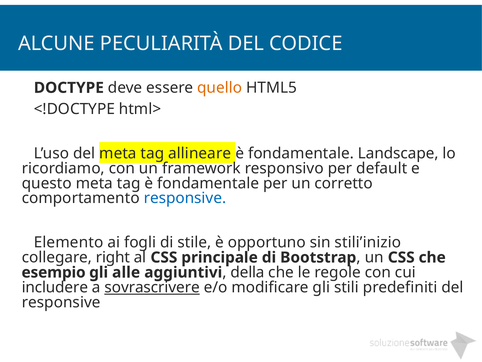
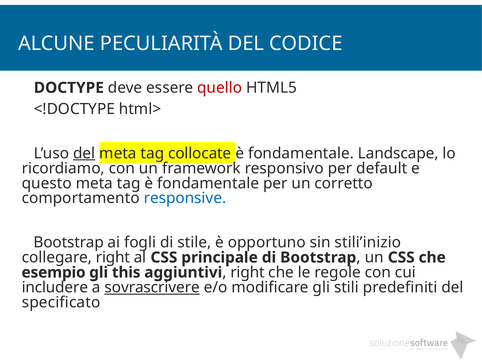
quello colour: orange -> red
del at (84, 153) underline: none -> present
allineare: allineare -> collocate
Elemento at (69, 242): Elemento -> Bootstrap
alle: alle -> this
della at (248, 272): della -> right
responsive at (61, 302): responsive -> specificato
